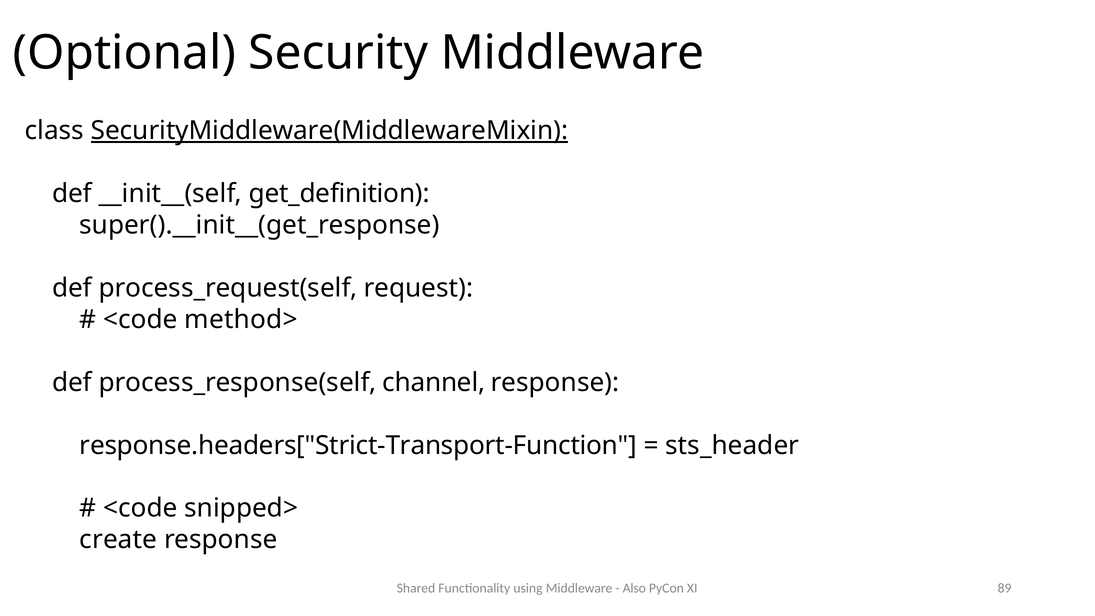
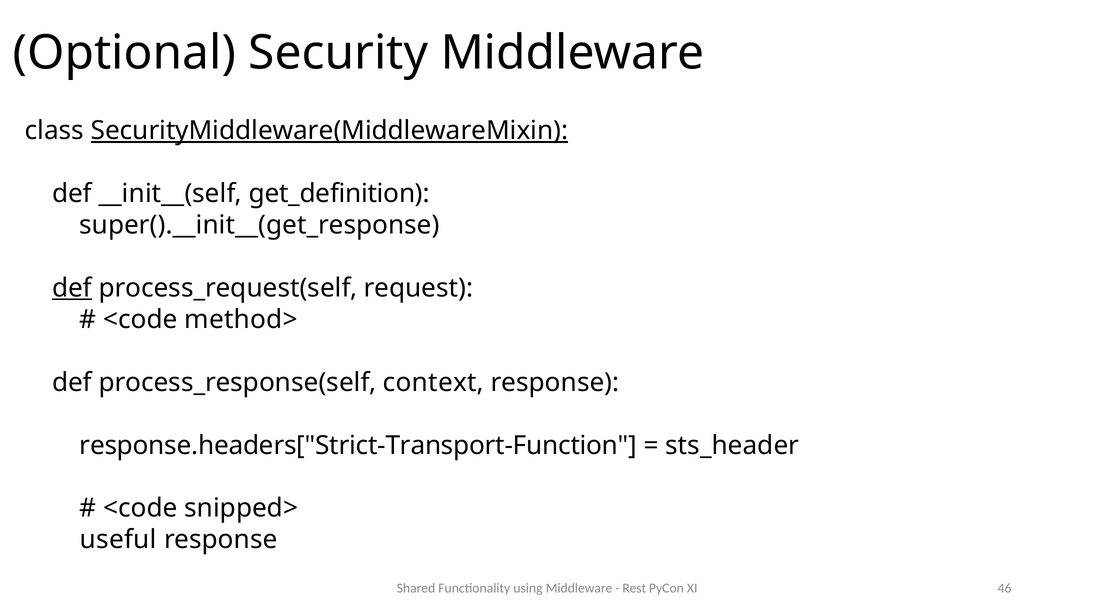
def at (72, 288) underline: none -> present
channel: channel -> context
create: create -> useful
Also: Also -> Rest
89: 89 -> 46
